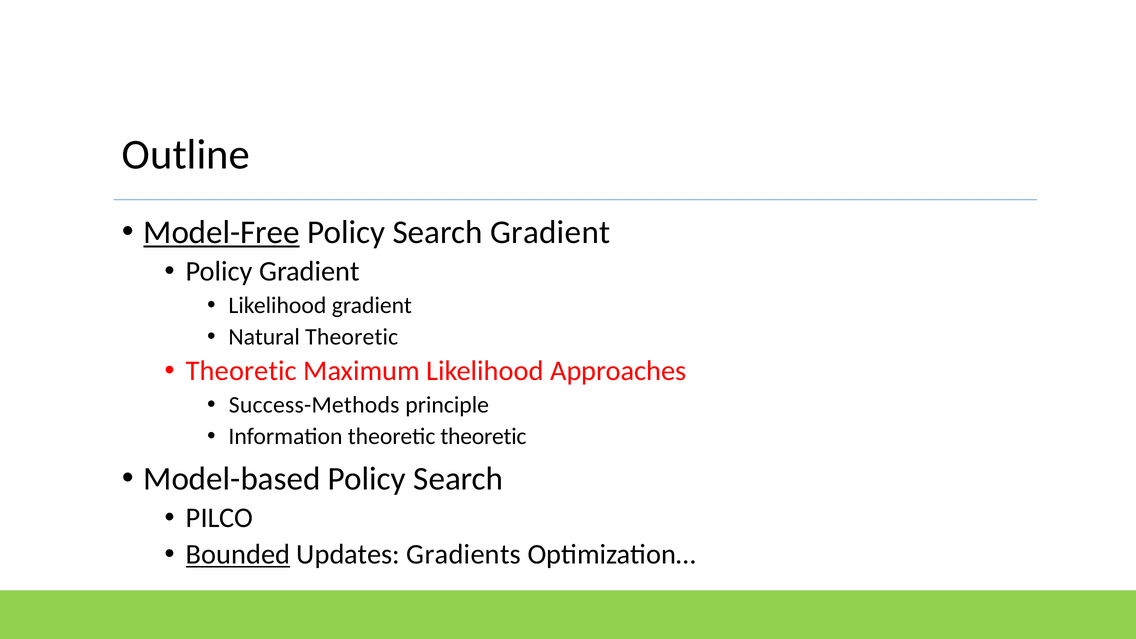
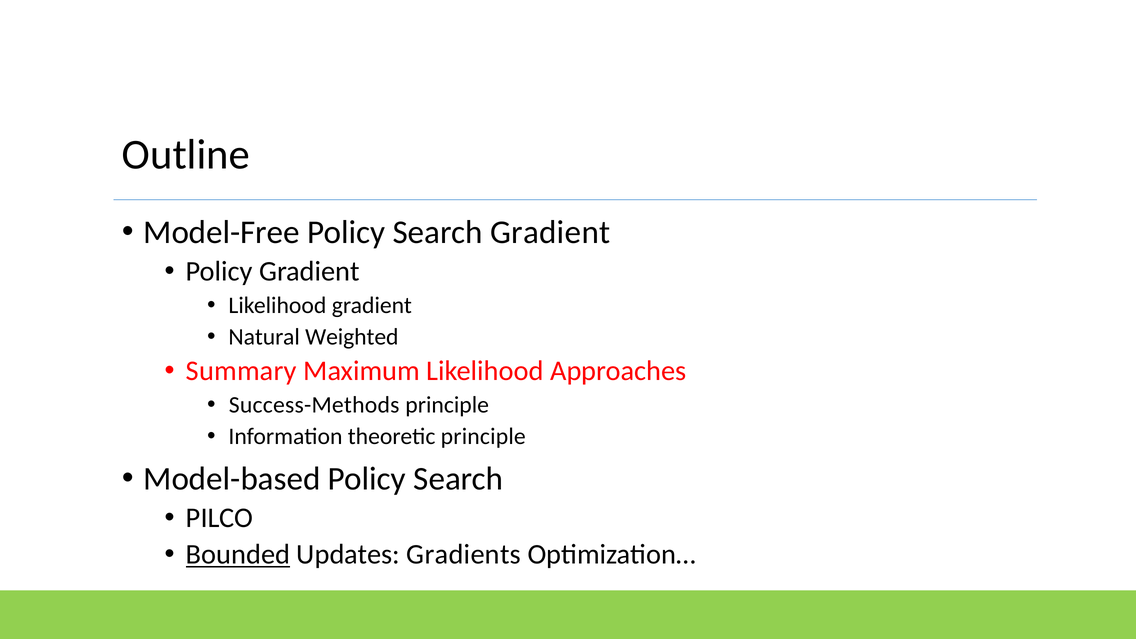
Model-Free underline: present -> none
Natural Theoretic: Theoretic -> Weighted
Theoretic at (241, 371): Theoretic -> Summary
theoretic theoretic: theoretic -> principle
